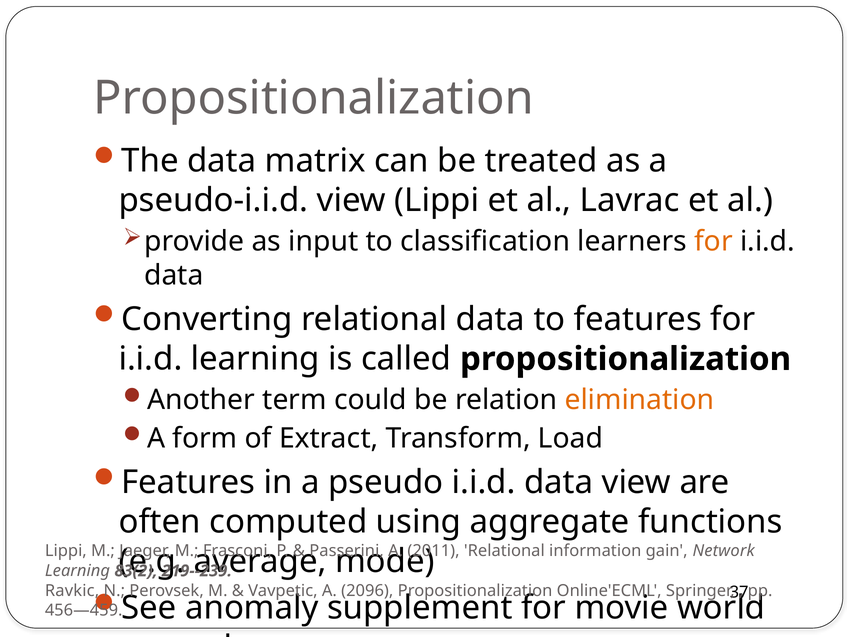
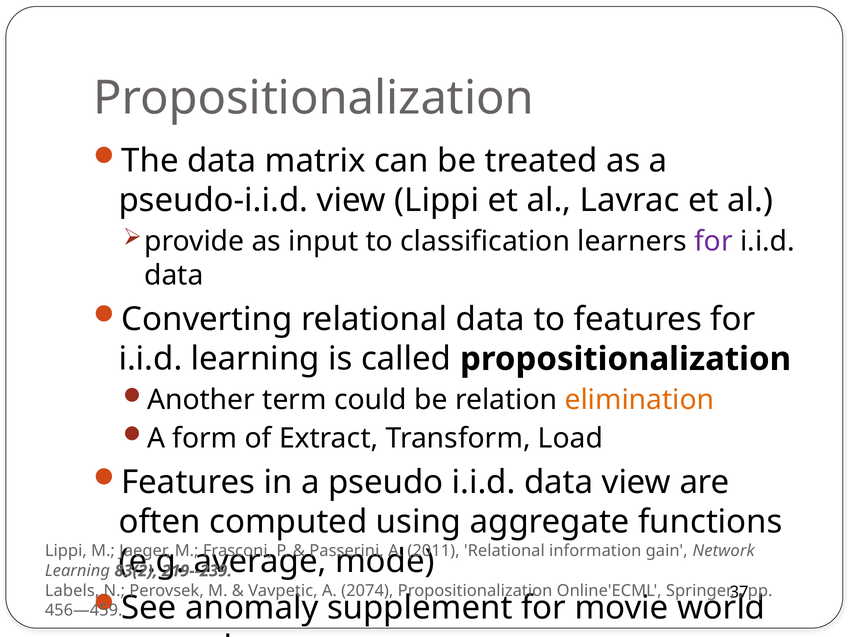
for at (714, 241) colour: orange -> purple
Ravkic: Ravkic -> Labels
2096: 2096 -> 2074
